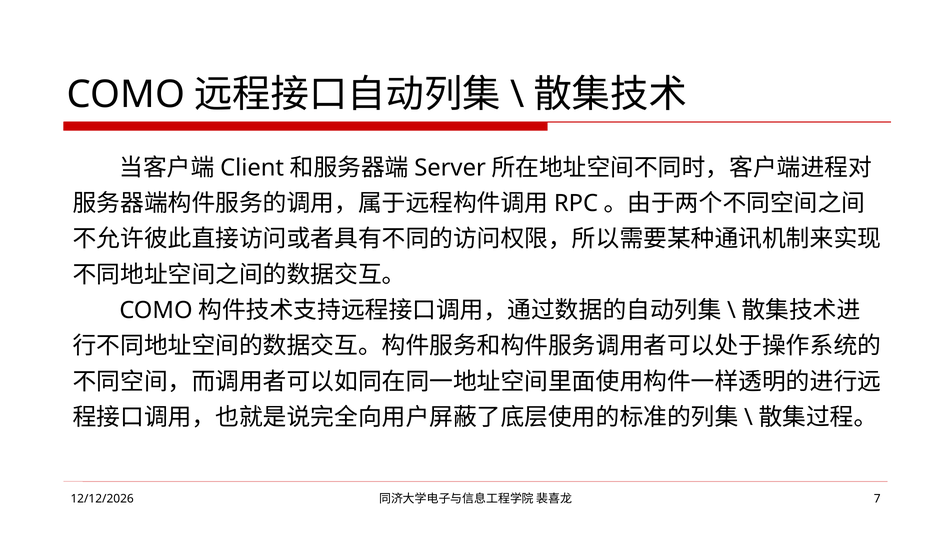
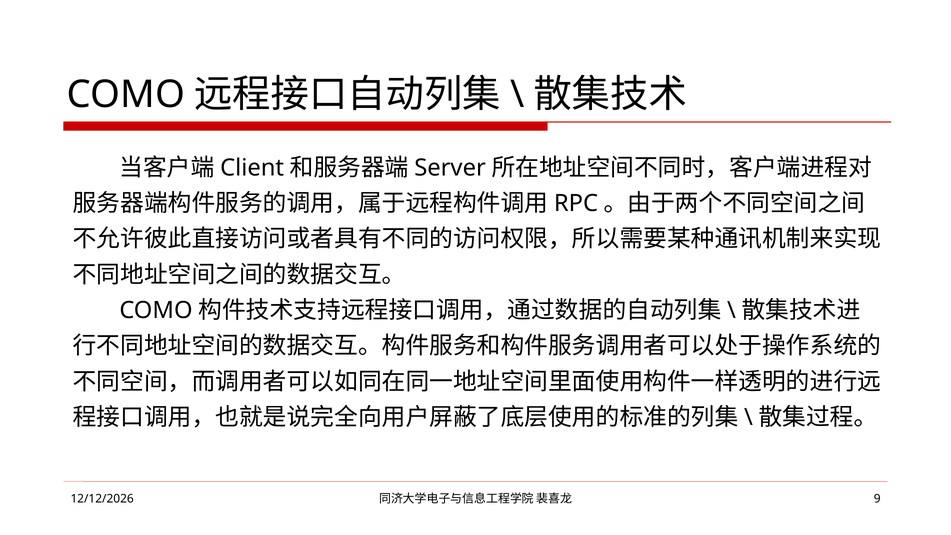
7: 7 -> 9
